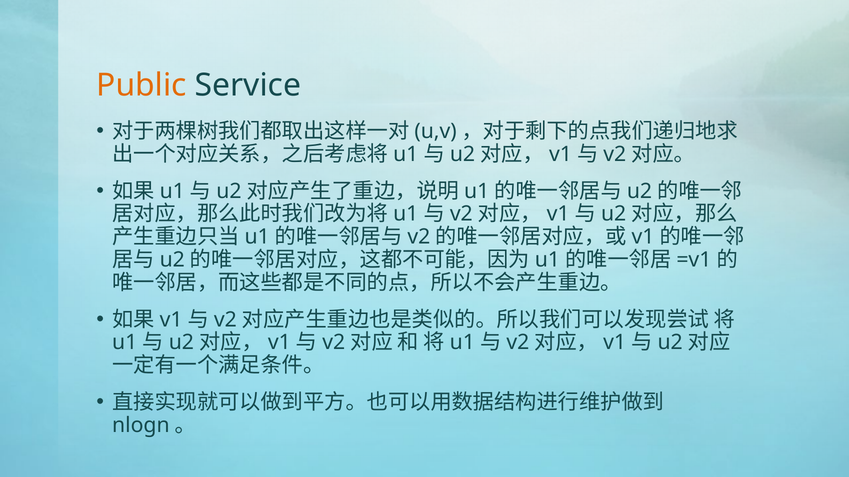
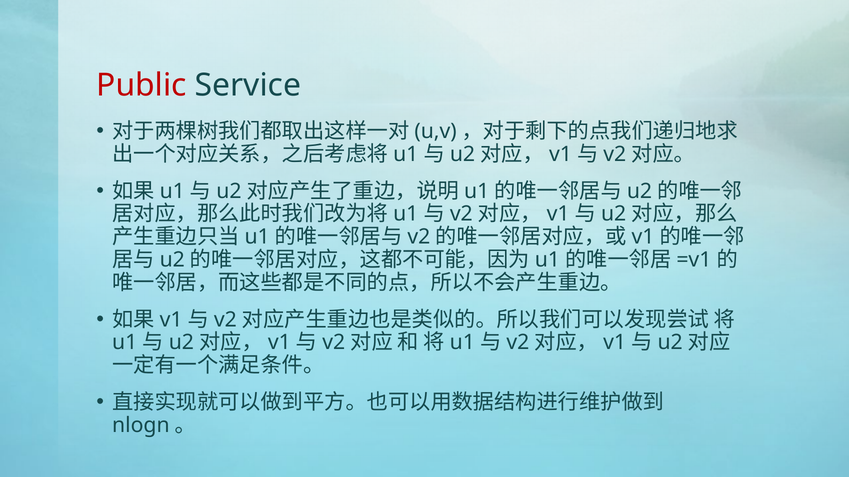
Public colour: orange -> red
